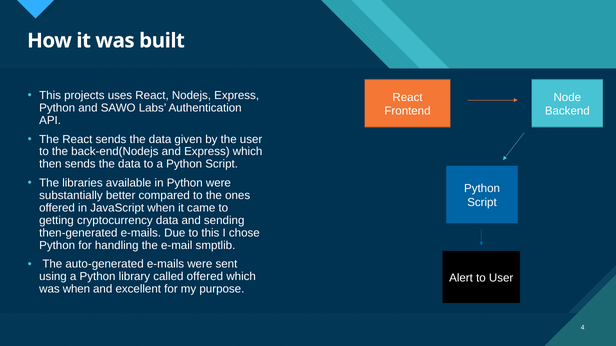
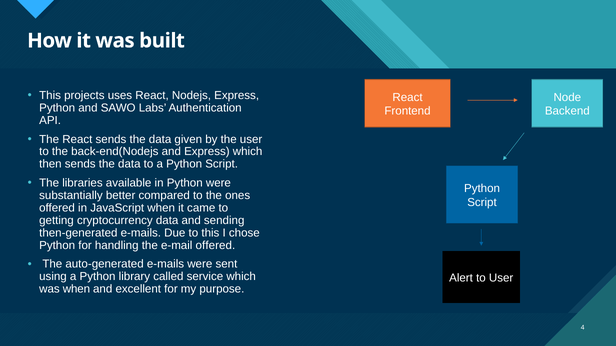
e-mail smptlib: smptlib -> offered
called offered: offered -> service
